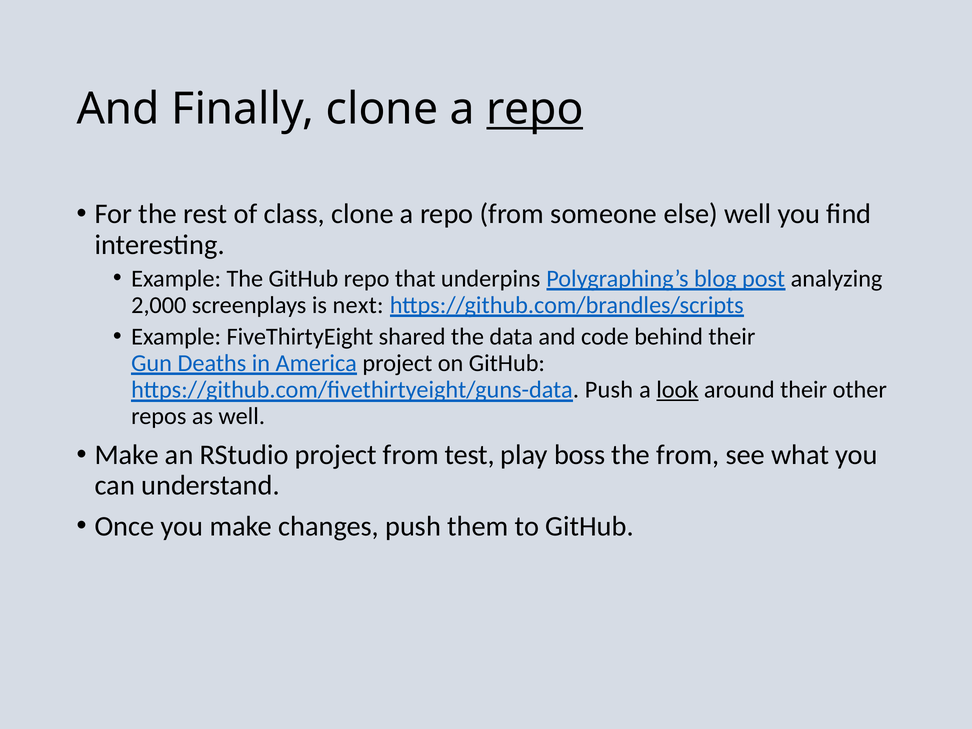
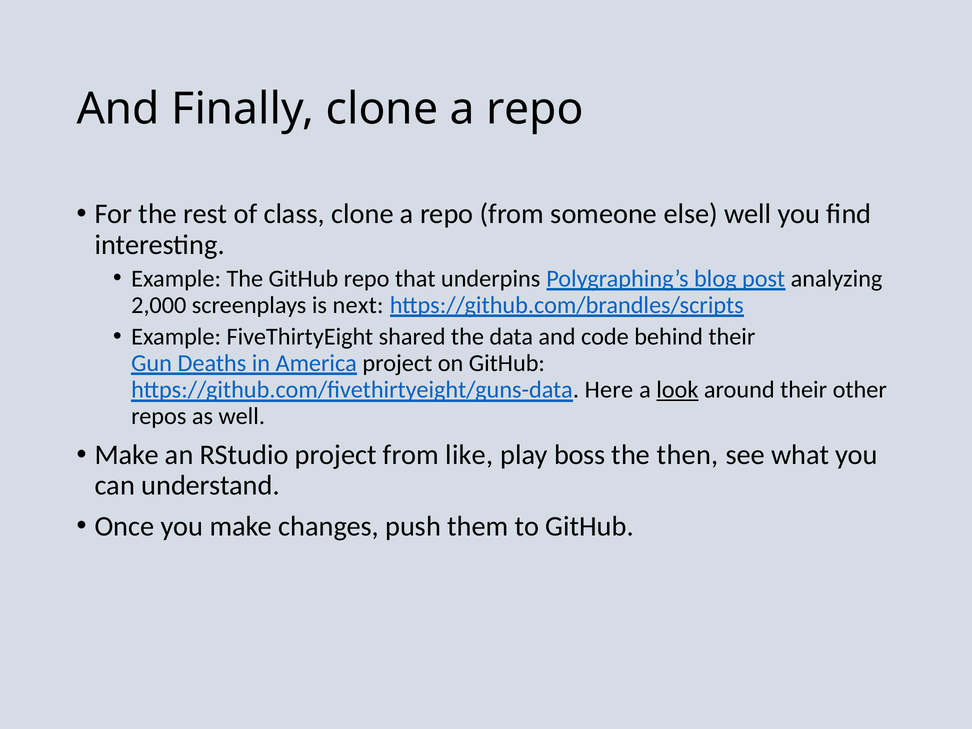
repo at (535, 109) underline: present -> none
https://github.com/fivethirtyeight/guns-data Push: Push -> Here
test: test -> like
the from: from -> then
